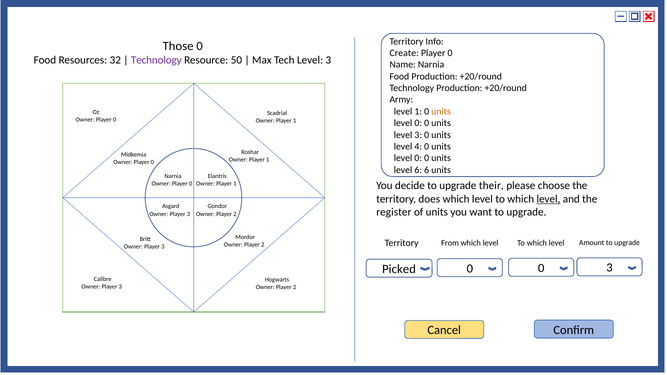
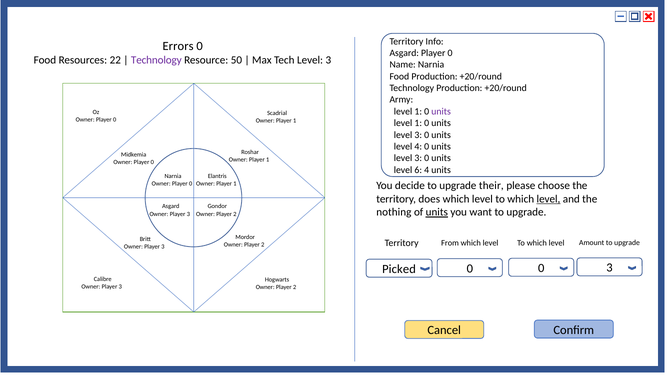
Those: Those -> Errors
Create at (404, 53): Create -> Asgard
32: 32 -> 22
units at (441, 112) colour: orange -> purple
0 at (418, 123): 0 -> 1
0 at (418, 158): 0 -> 3
6 6: 6 -> 4
register: register -> nothing
units at (437, 212) underline: none -> present
